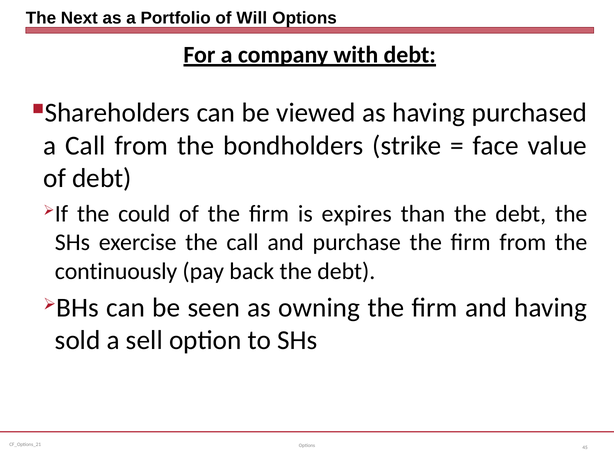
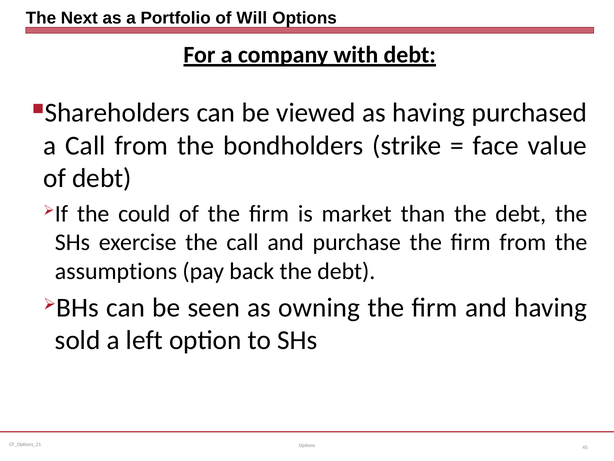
expires: expires -> market
continuously: continuously -> assumptions
sell: sell -> left
